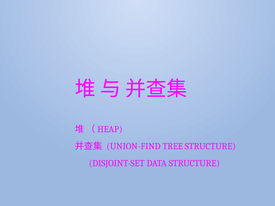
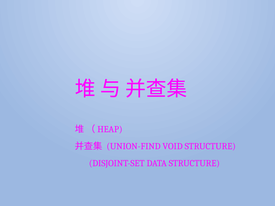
TREE: TREE -> VOID
